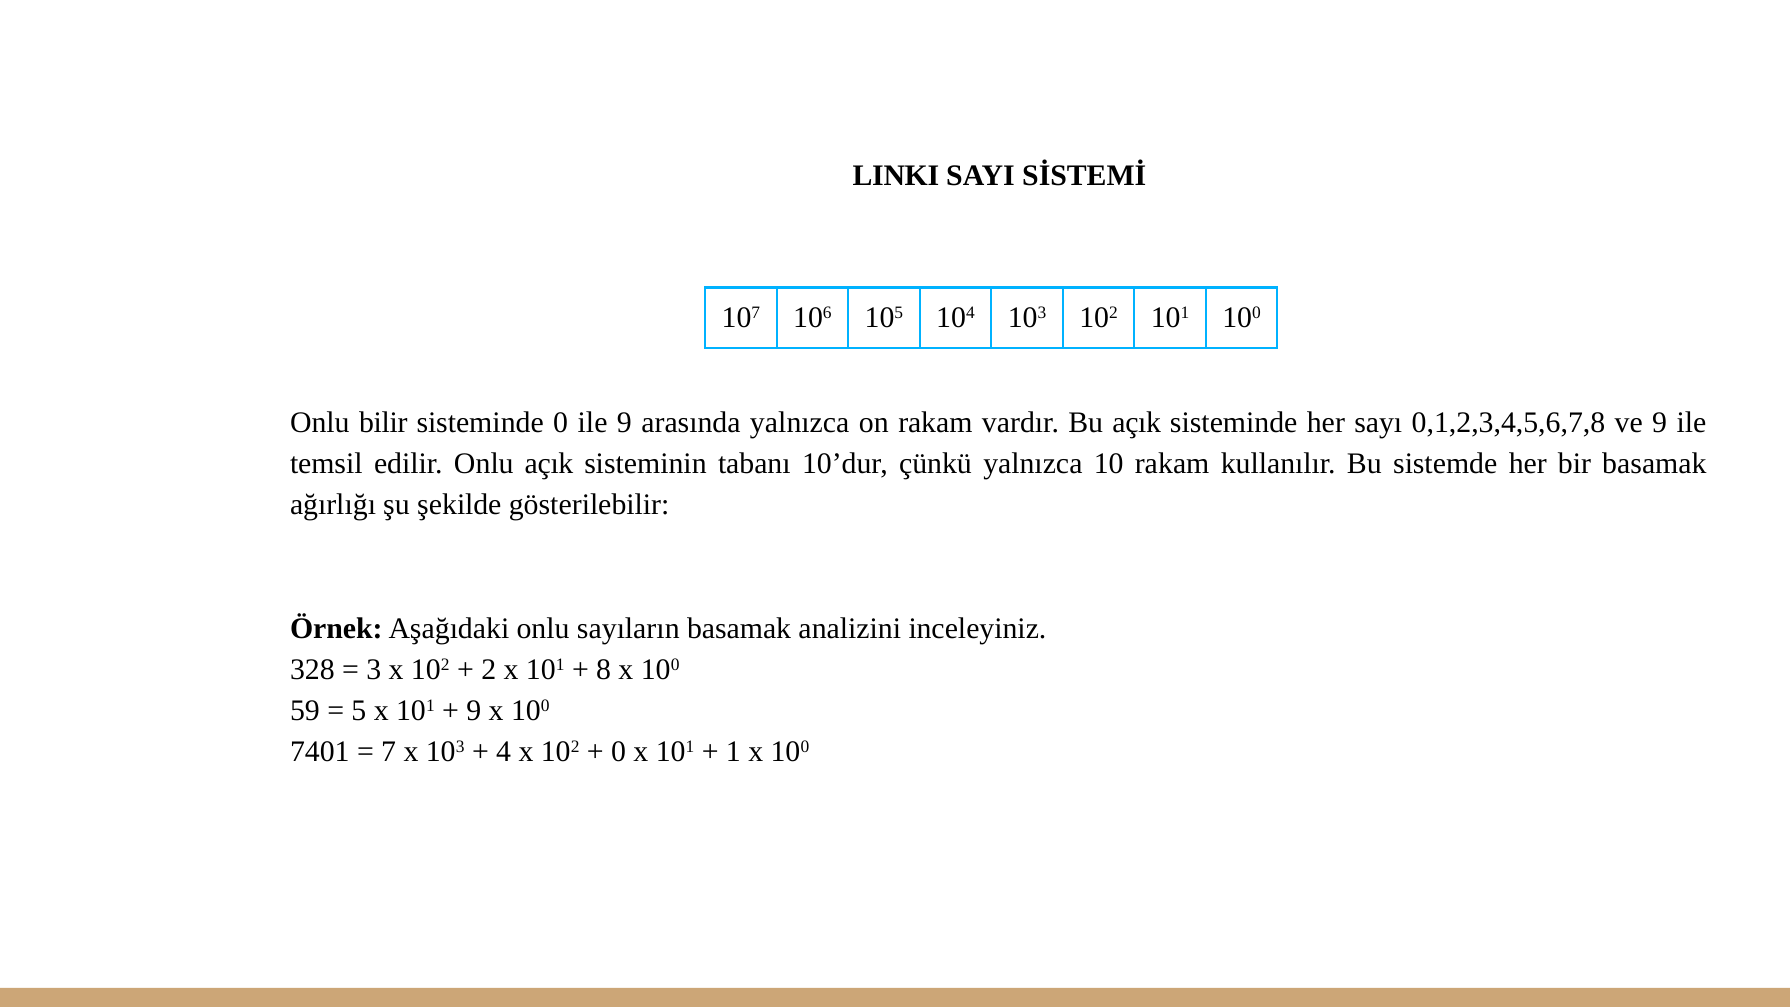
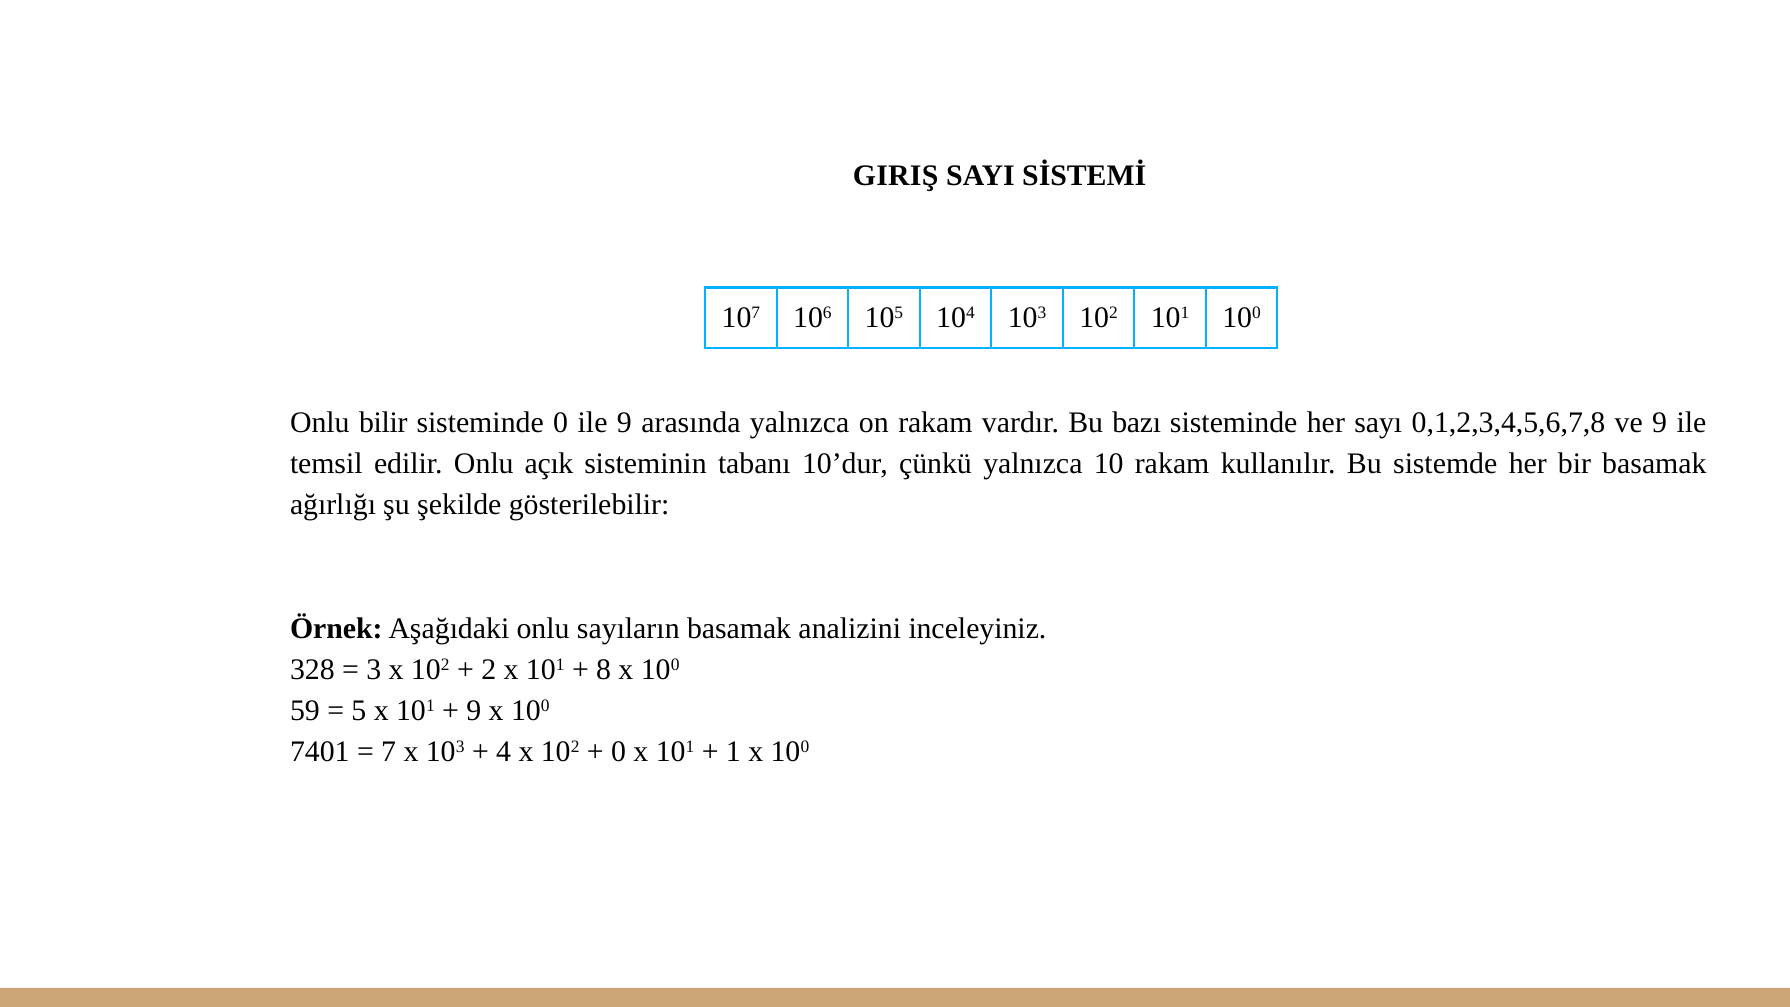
LINKI: LINKI -> GIRIŞ
Bu açık: açık -> bazı
